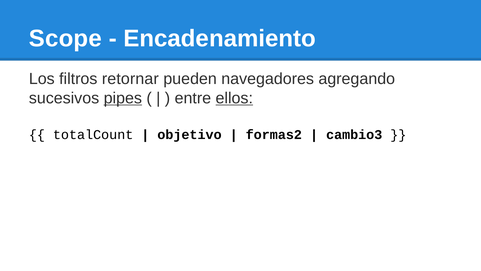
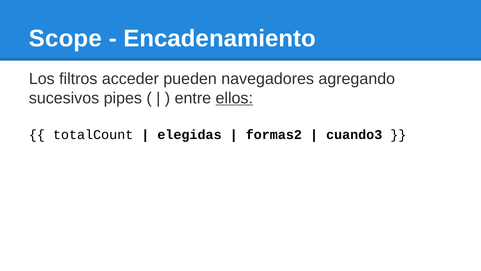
retornar: retornar -> acceder
pipes underline: present -> none
objetivo: objetivo -> elegidas
cambio3: cambio3 -> cuando3
